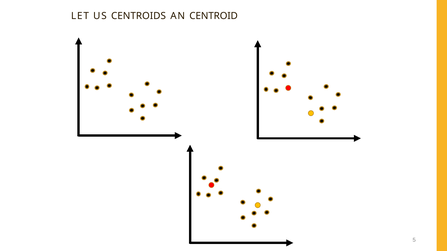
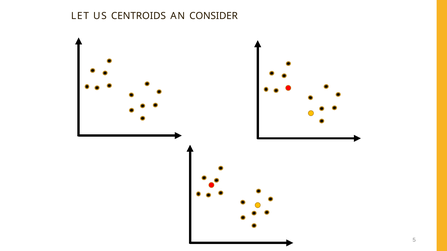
CENTROID: CENTROID -> CONSIDER
